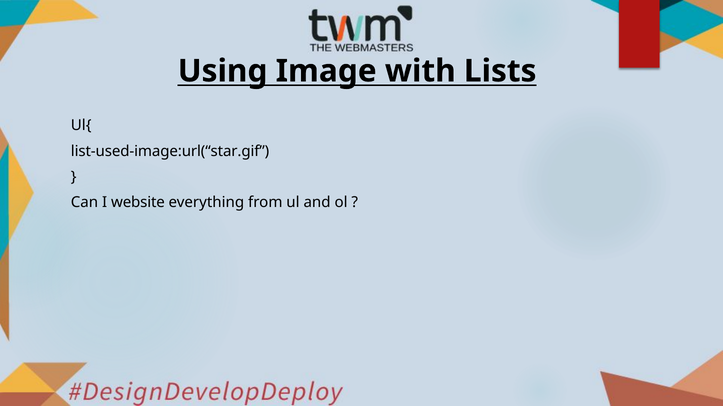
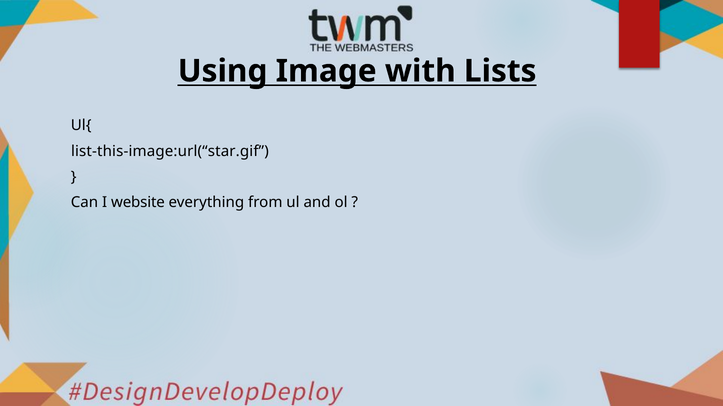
list-used-image:url(“star.gif: list-used-image:url(“star.gif -> list-this-image:url(“star.gif
